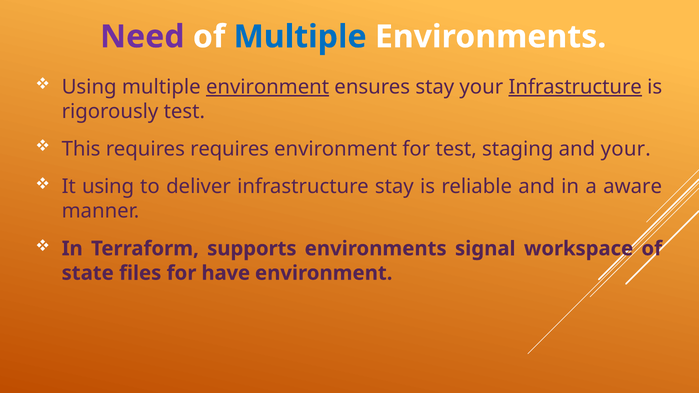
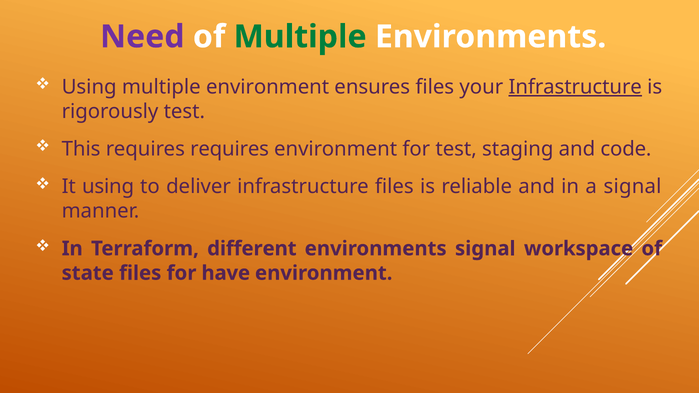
Multiple at (300, 37) colour: blue -> green
environment at (268, 87) underline: present -> none
ensures stay: stay -> files
and your: your -> code
infrastructure stay: stay -> files
a aware: aware -> signal
supports: supports -> different
